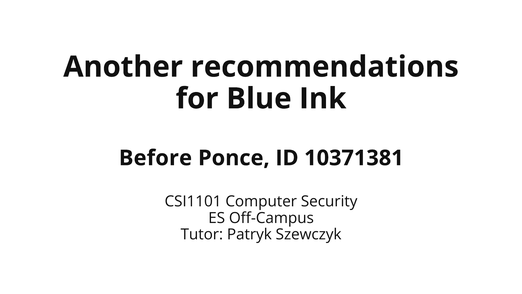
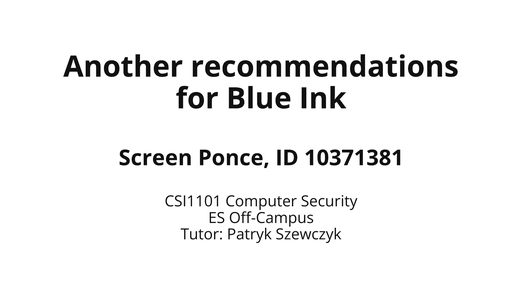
Before: Before -> Screen
